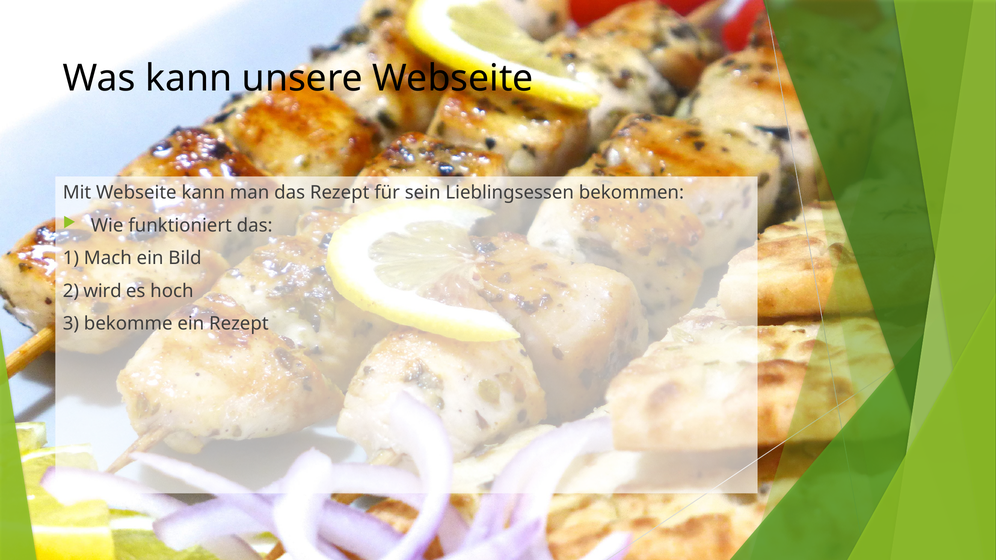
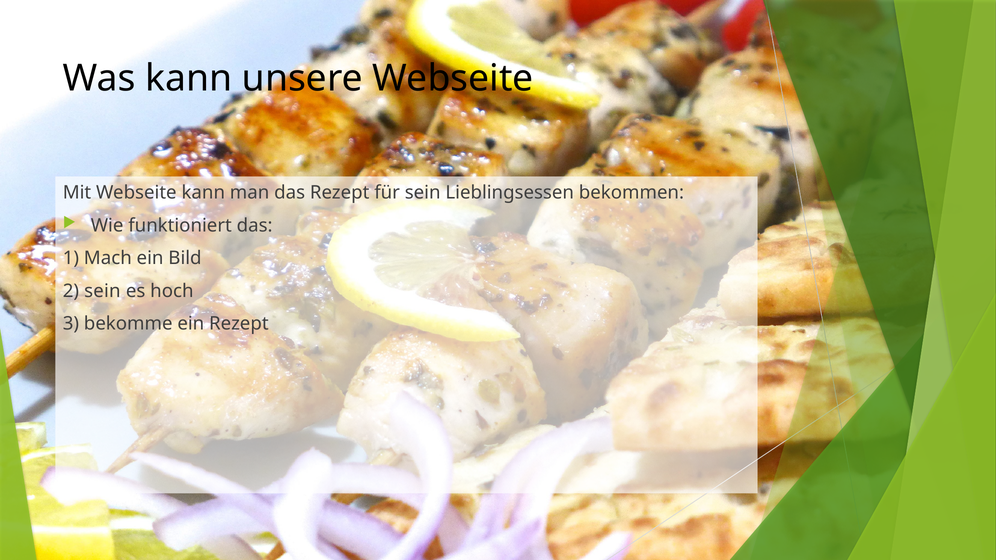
2 wird: wird -> sein
